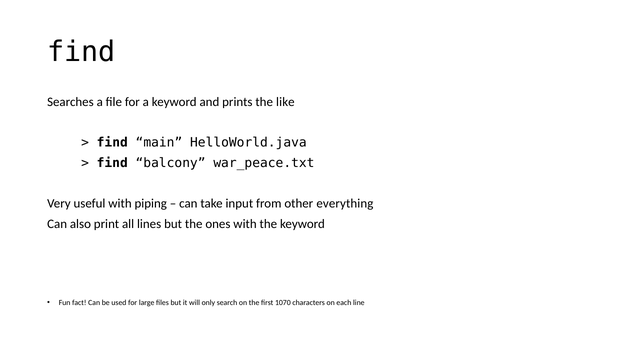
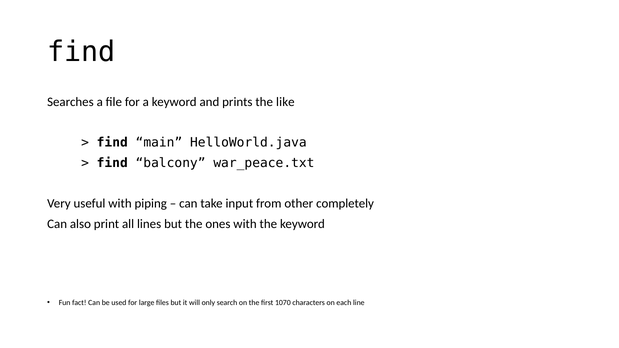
everything: everything -> completely
